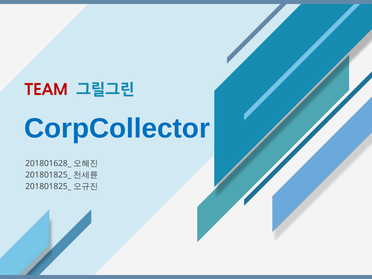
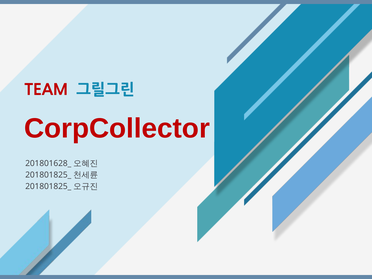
CorpCollector colour: blue -> red
